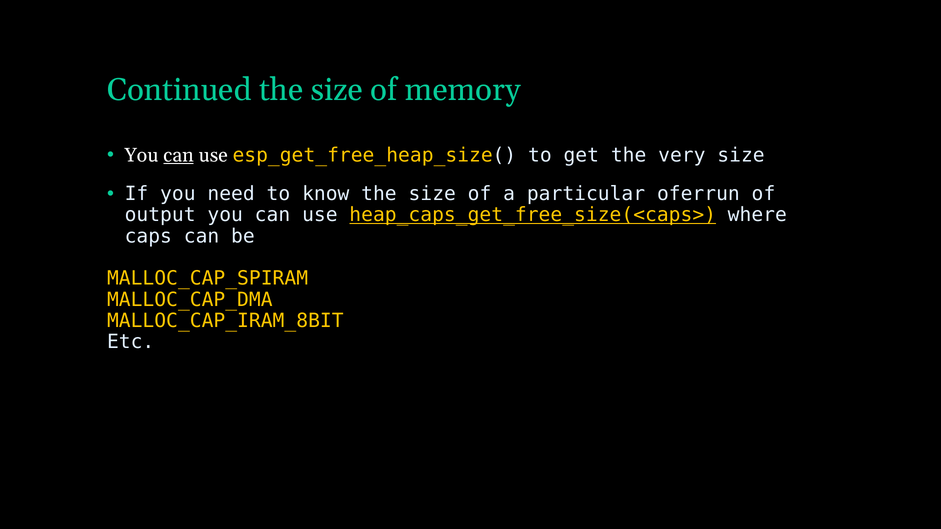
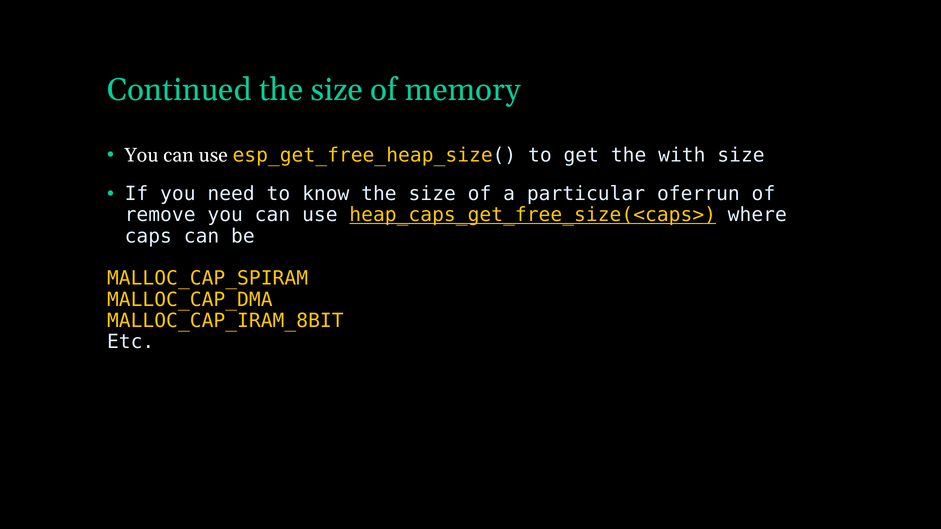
can at (179, 155) underline: present -> none
very: very -> with
output: output -> remove
